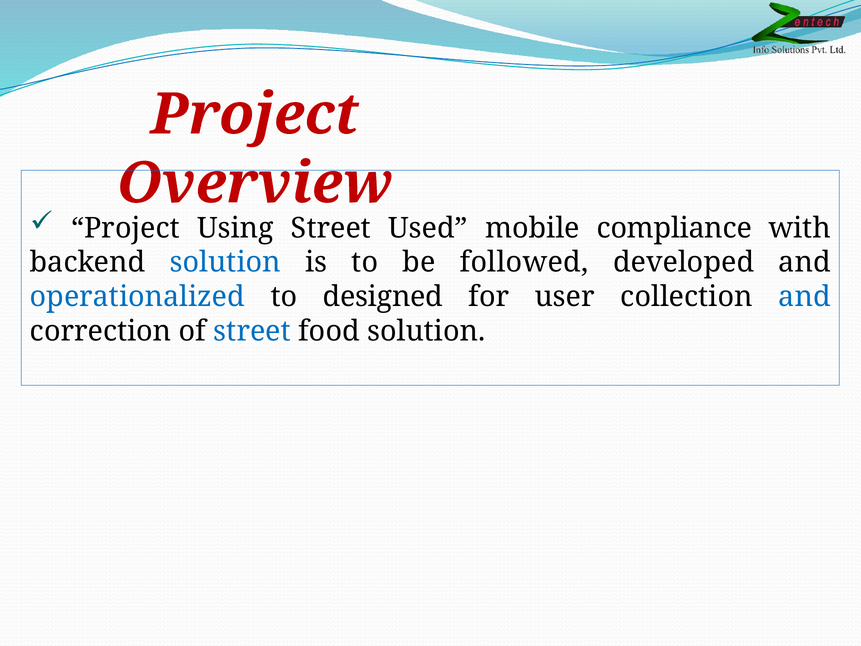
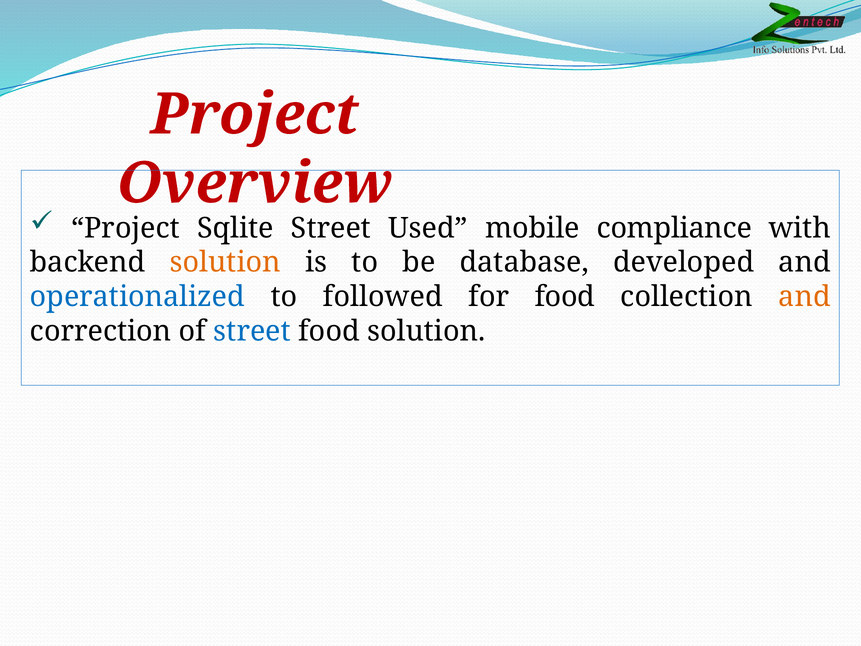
Using: Using -> Sqlite
solution at (225, 262) colour: blue -> orange
followed: followed -> database
designed: designed -> followed
for user: user -> food
and at (805, 297) colour: blue -> orange
